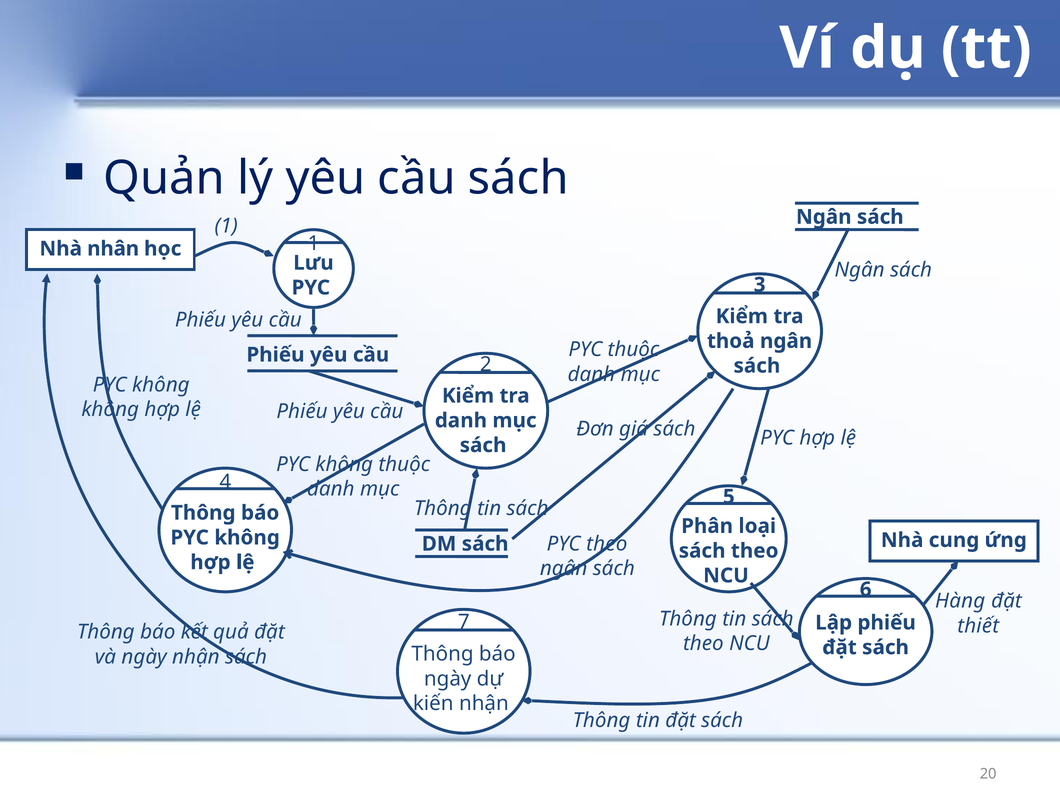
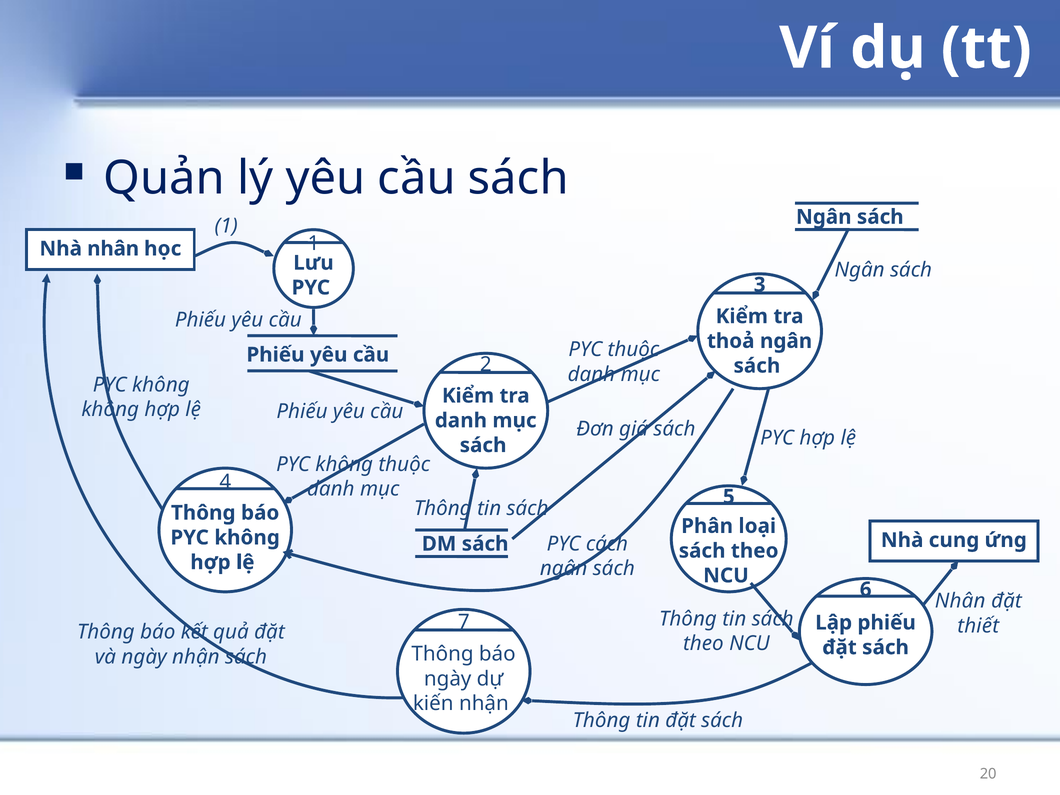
PYC theo: theo -> cách
Hàng at (960, 601): Hàng -> Nhân
